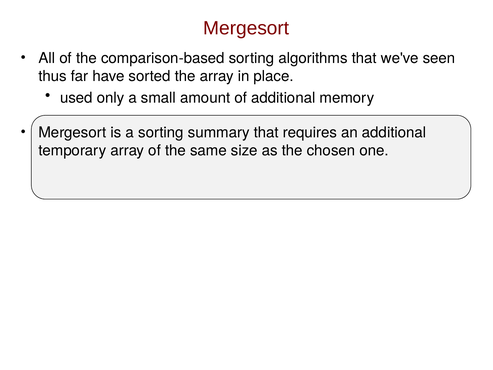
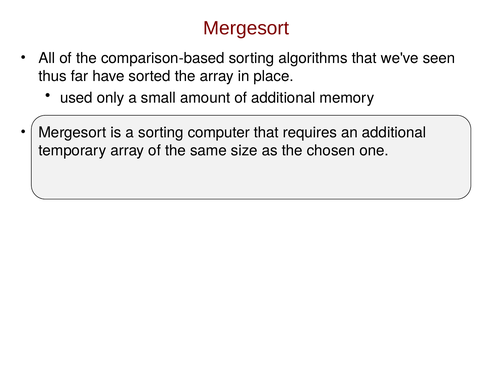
summary: summary -> computer
